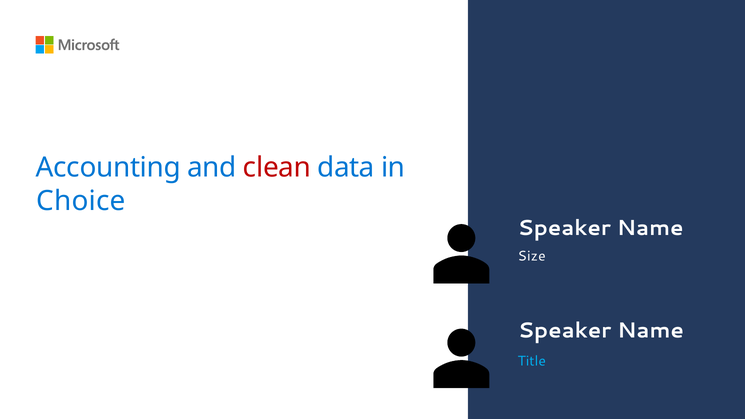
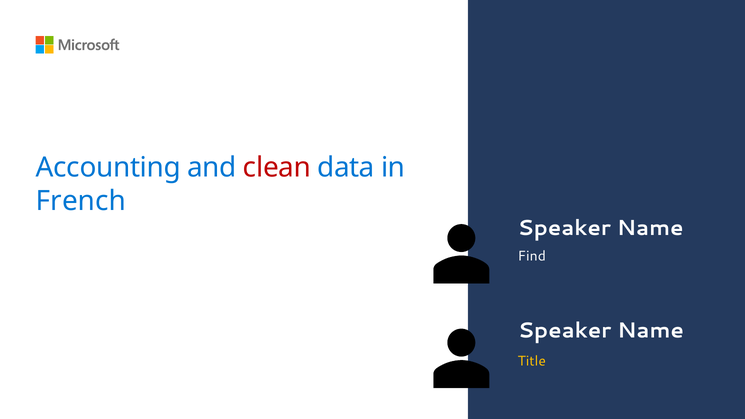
Choice: Choice -> French
Size: Size -> Find
Title colour: light blue -> yellow
